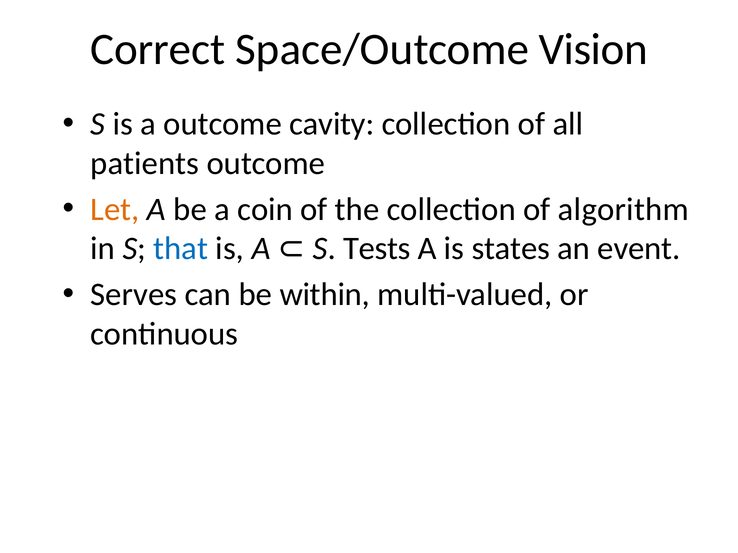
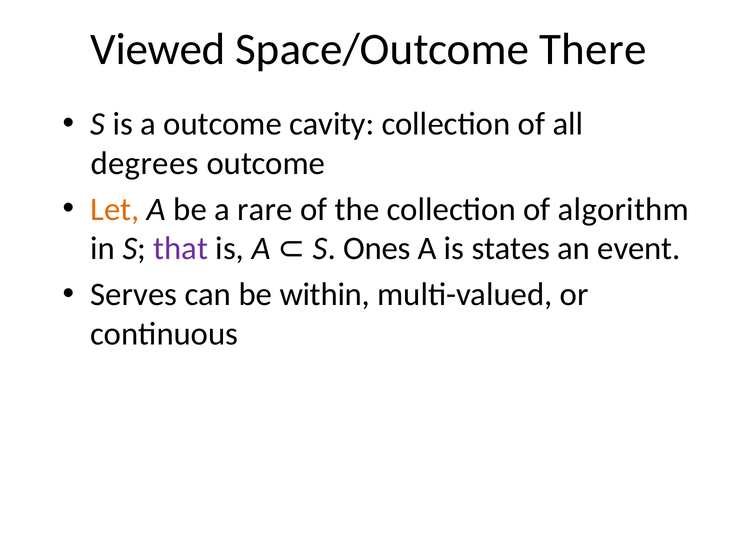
Correct: Correct -> Viewed
Vision: Vision -> There
patients: patients -> degrees
coin: coin -> rare
Tests: Tests -> Ones
that colour: blue -> purple
